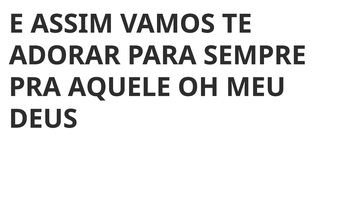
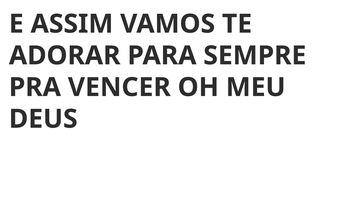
AQUELE: AQUELE -> VENCER
